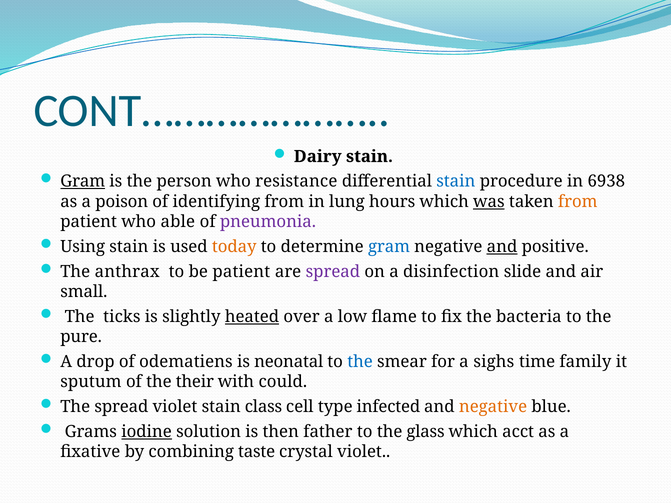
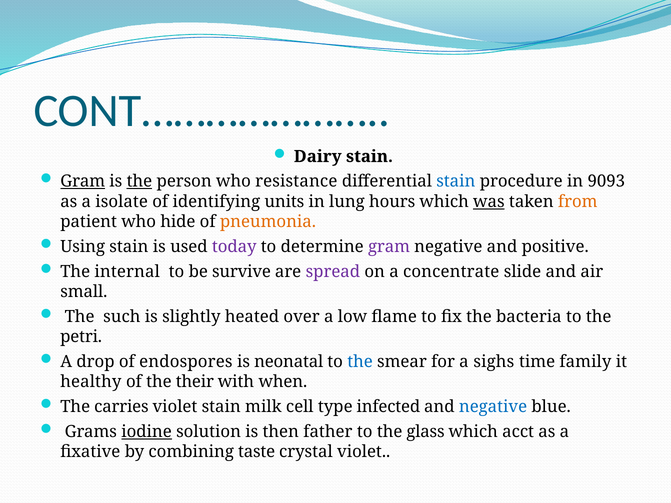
the at (139, 182) underline: none -> present
6938: 6938 -> 9093
poison: poison -> isolate
identifying from: from -> units
able: able -> hide
pneumonia colour: purple -> orange
today colour: orange -> purple
gram at (389, 247) colour: blue -> purple
and at (502, 247) underline: present -> none
anthrax: anthrax -> internal
be patient: patient -> survive
disinfection: disinfection -> concentrate
ticks: ticks -> such
heated underline: present -> none
pure: pure -> petri
odematiens: odematiens -> endospores
sputum: sputum -> healthy
could: could -> when
The spread: spread -> carries
class: class -> milk
negative at (493, 407) colour: orange -> blue
